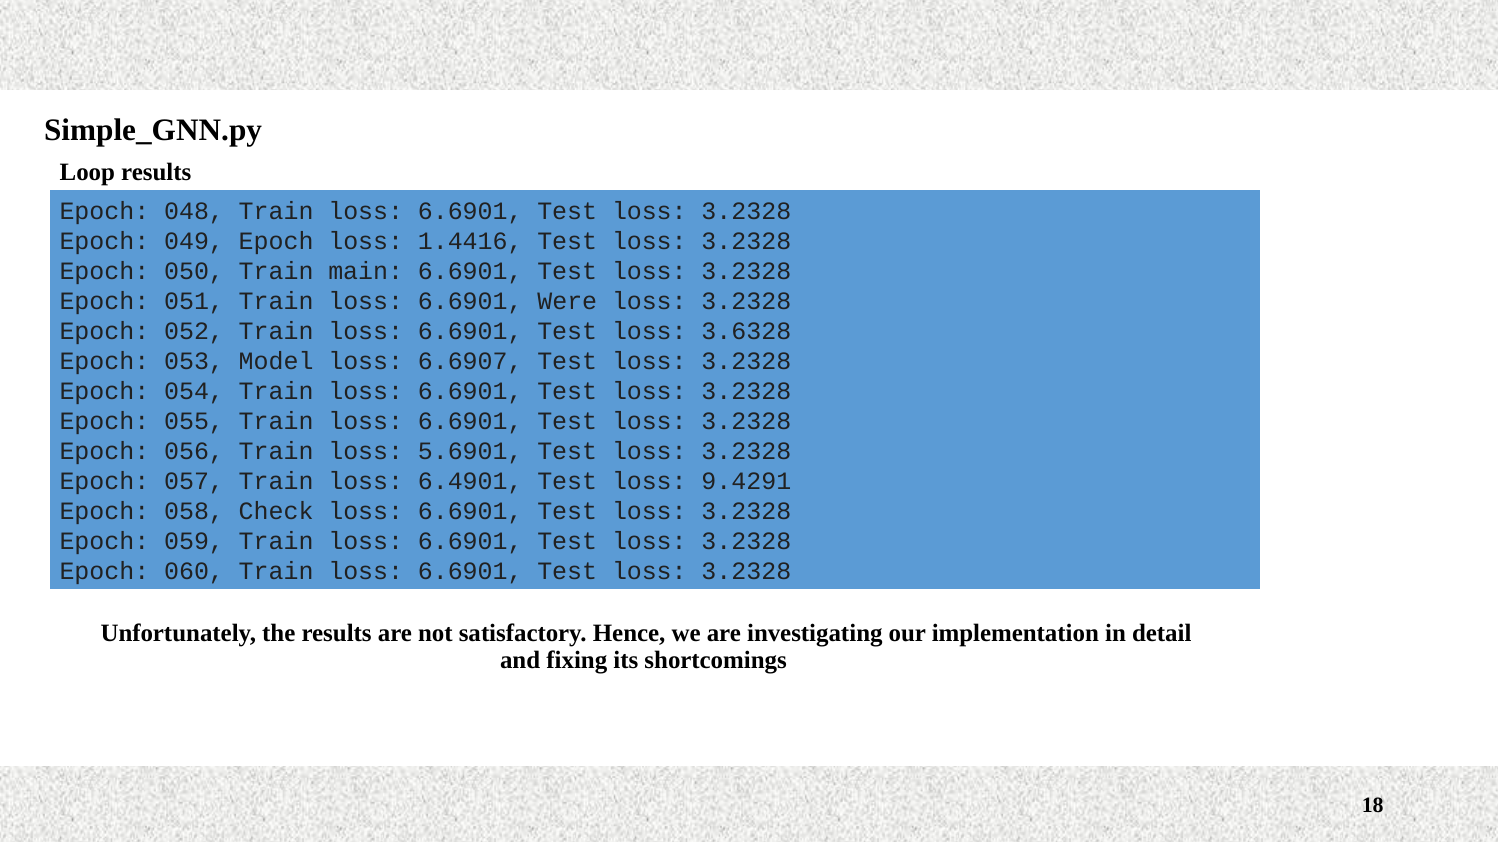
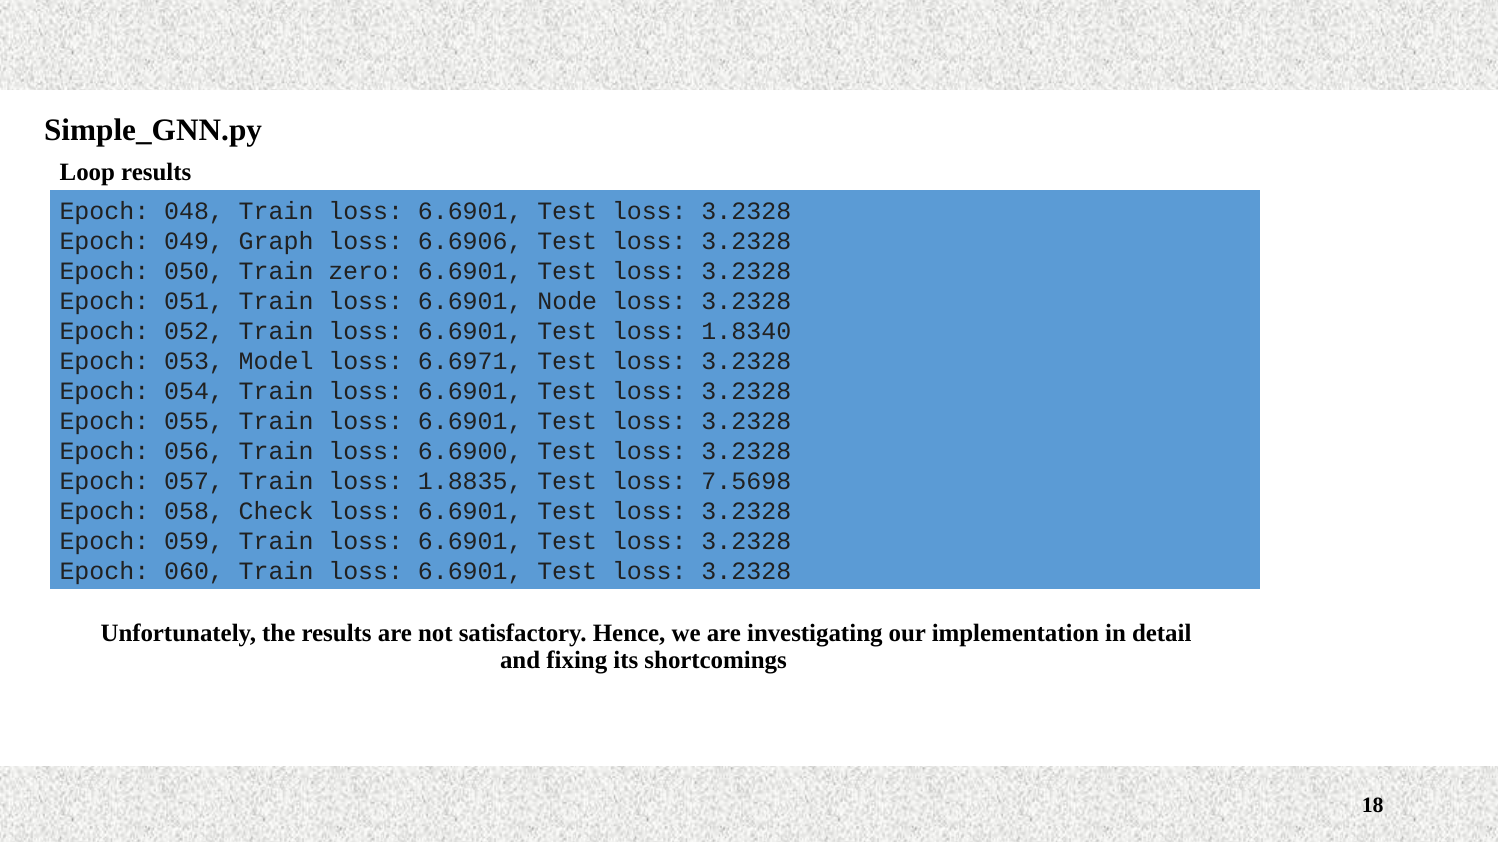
049 Epoch: Epoch -> Graph
1.4416: 1.4416 -> 6.6906
main: main -> zero
Were: Were -> Node
3.6328: 3.6328 -> 1.8340
6.6907: 6.6907 -> 6.6971
5.6901: 5.6901 -> 6.6900
6.4901: 6.4901 -> 1.8835
9.4291: 9.4291 -> 7.5698
